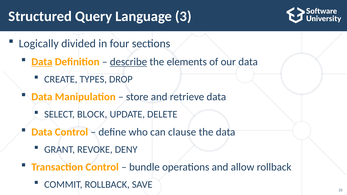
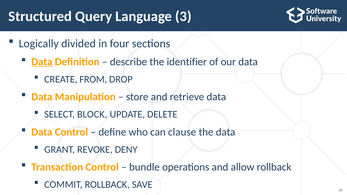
describe underline: present -> none
elements: elements -> identifier
TYPES: TYPES -> FROM
